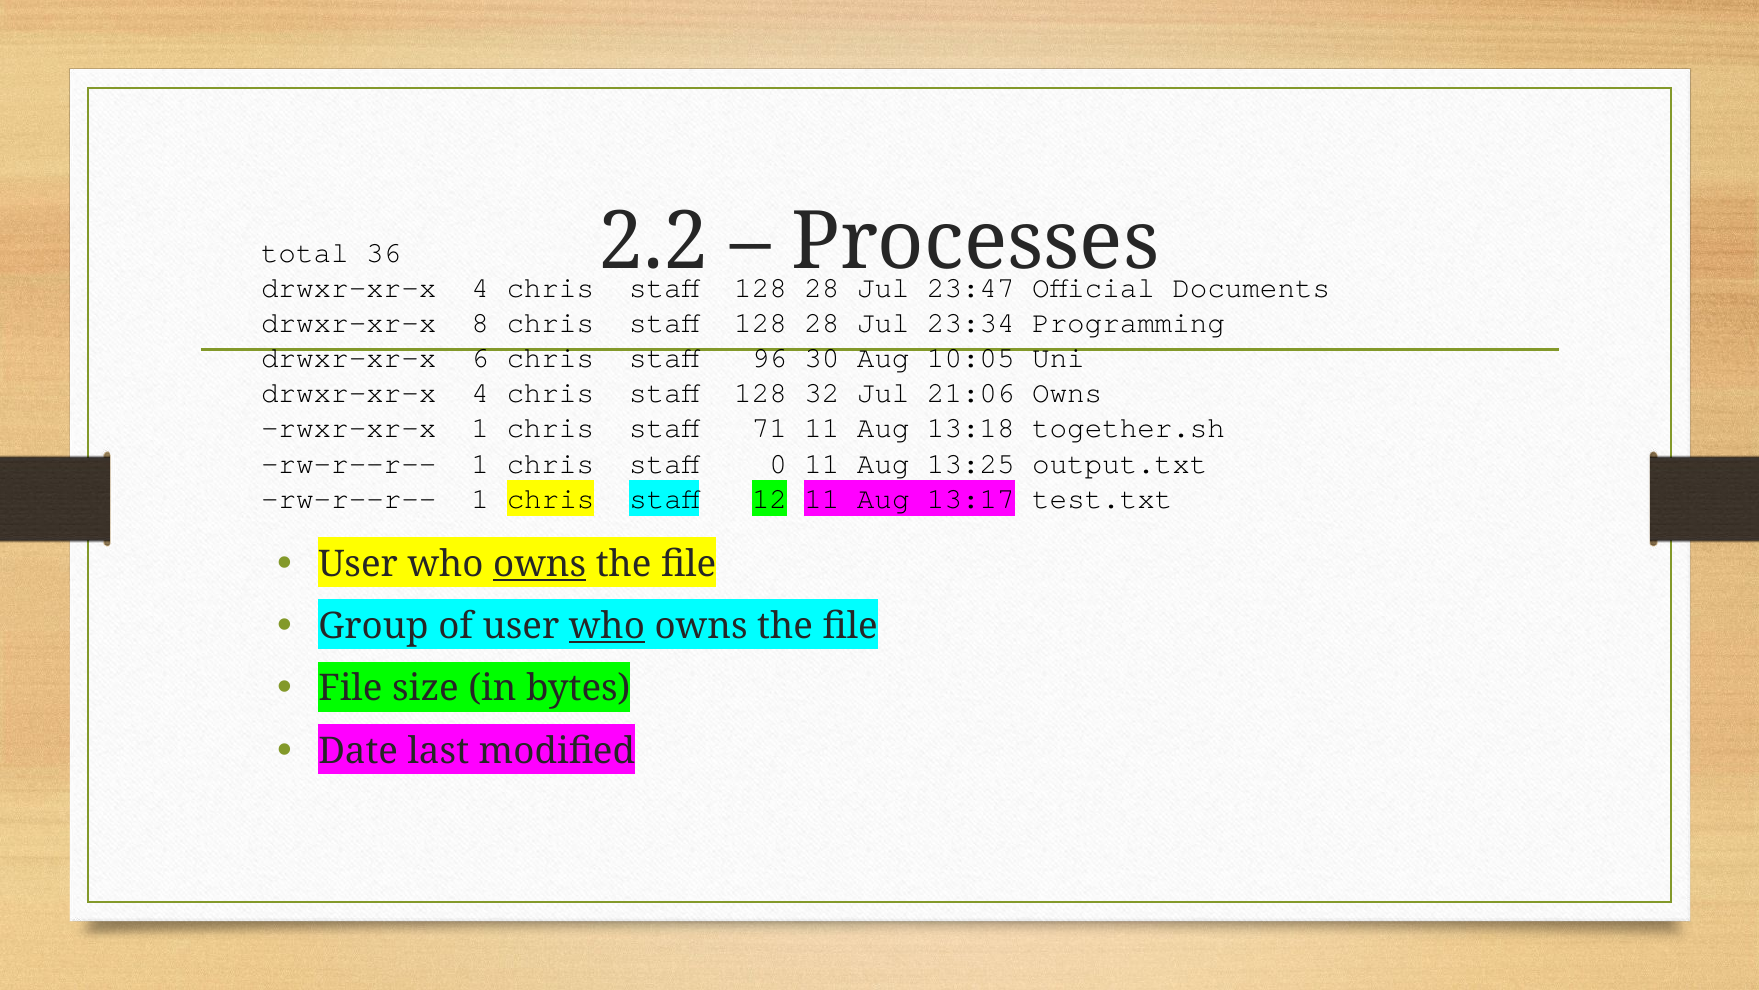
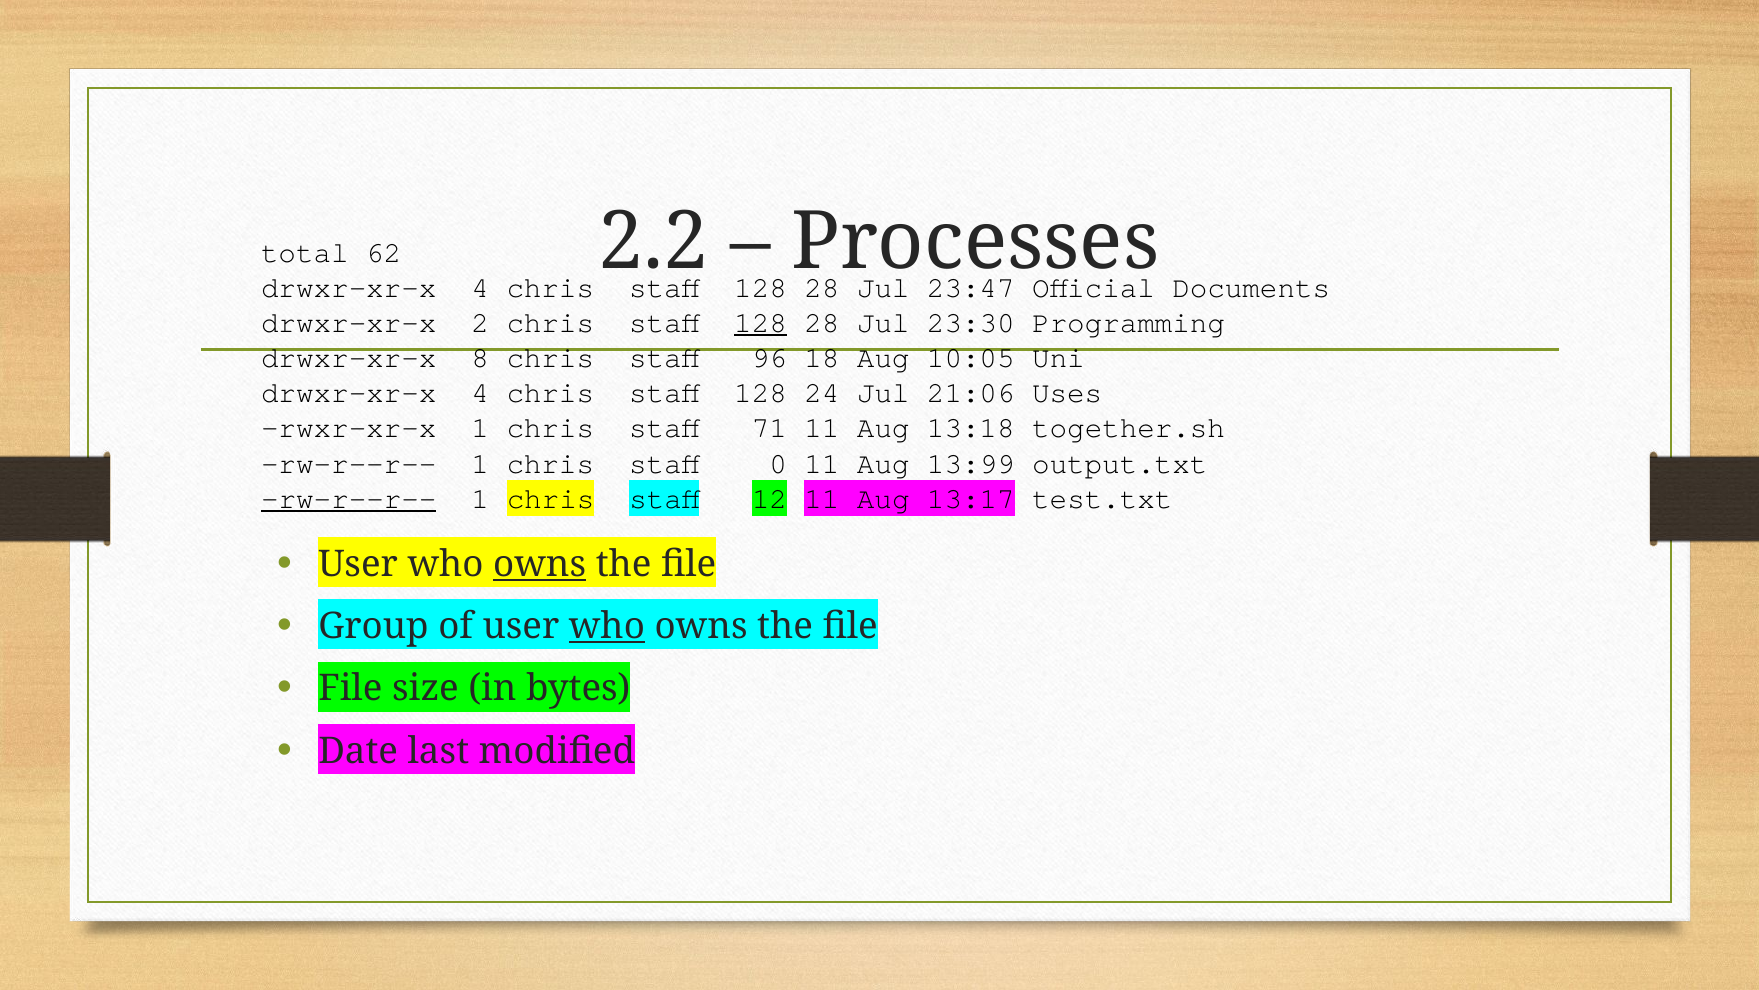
36: 36 -> 62
8: 8 -> 2
128 at (761, 323) underline: none -> present
23:34: 23:34 -> 23:30
6: 6 -> 8
30: 30 -> 18
32: 32 -> 24
21:06 Owns: Owns -> Uses
13:25: 13:25 -> 13:99
rw-r--r-- at (349, 498) underline: none -> present
